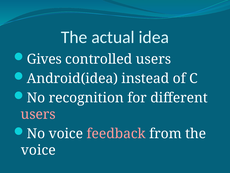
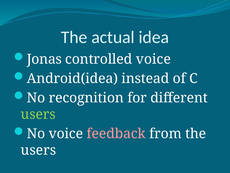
Gives: Gives -> Jonas
controlled users: users -> voice
users at (38, 114) colour: pink -> light green
voice at (38, 150): voice -> users
